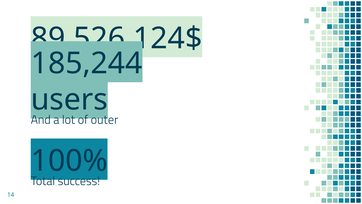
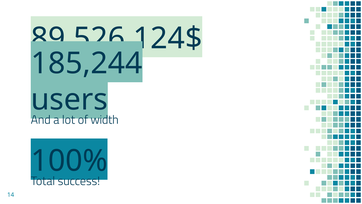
outer: outer -> width
